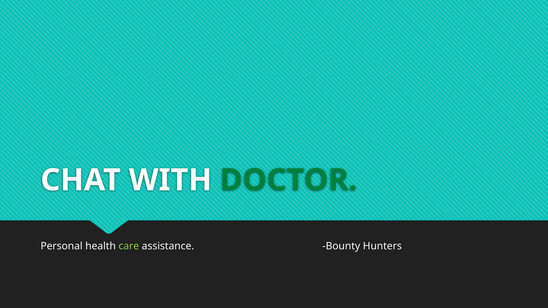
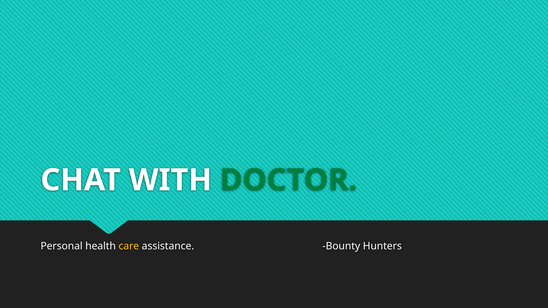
care colour: light green -> yellow
